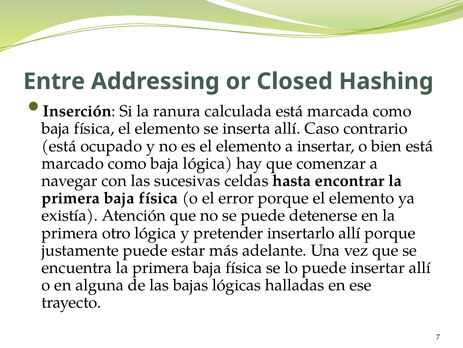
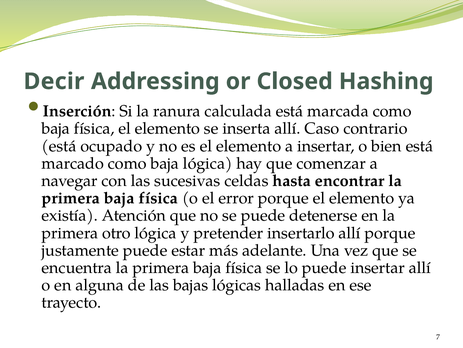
Entre: Entre -> Decir
